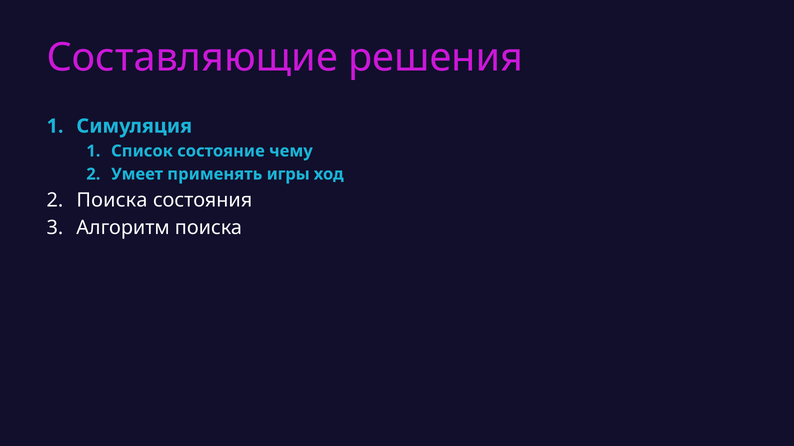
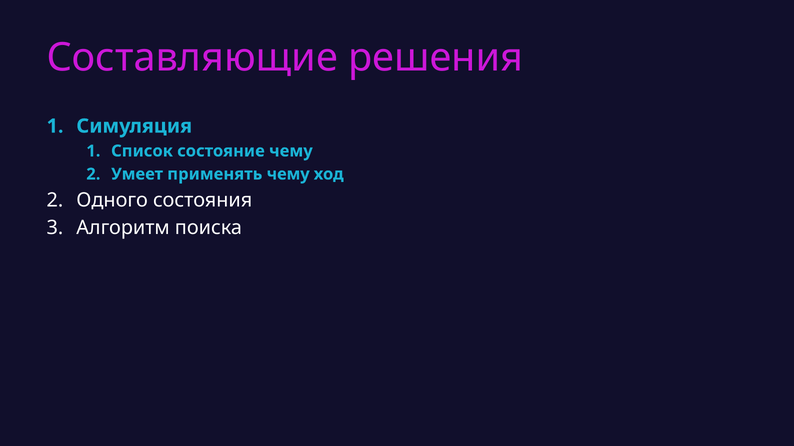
применять игры: игры -> чему
Поиска at (112, 200): Поиска -> Одного
